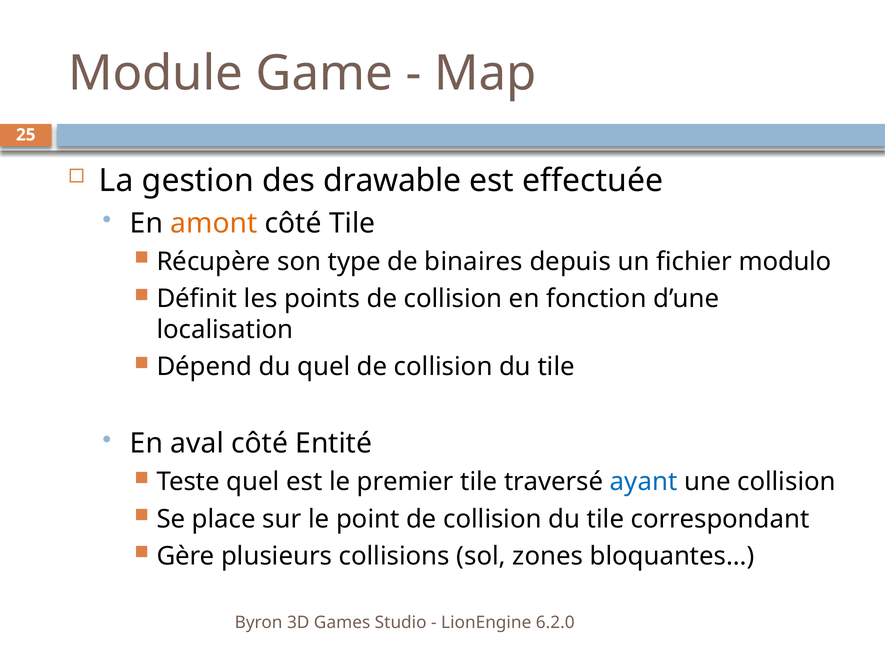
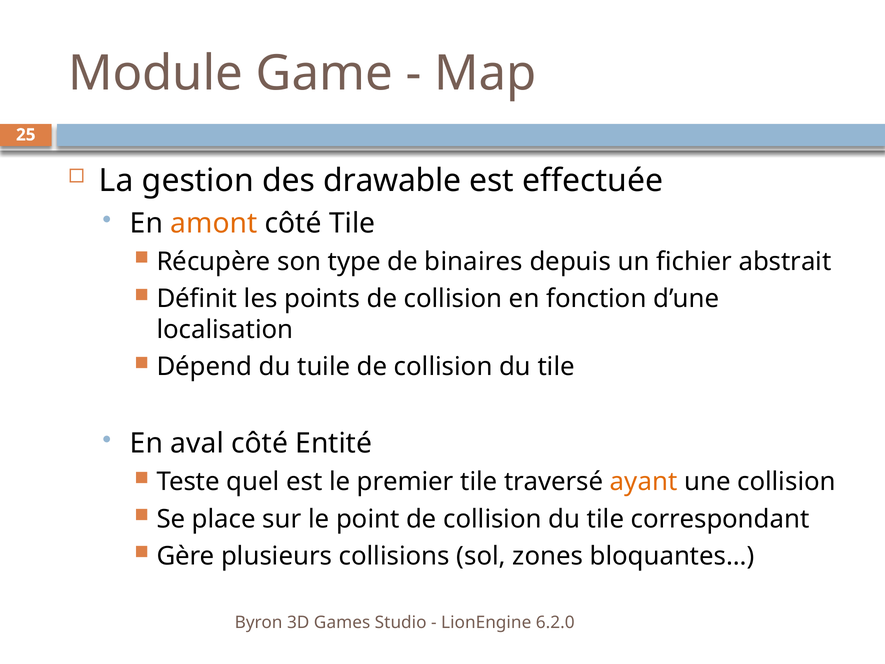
modulo: modulo -> abstrait
du quel: quel -> tuile
ayant colour: blue -> orange
